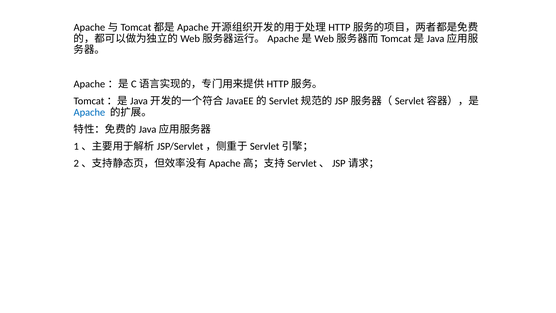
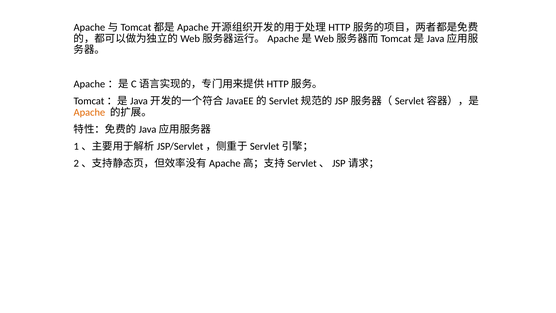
Apache colour: blue -> orange
